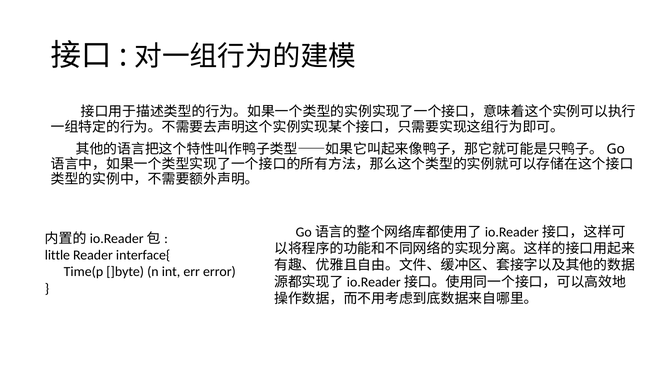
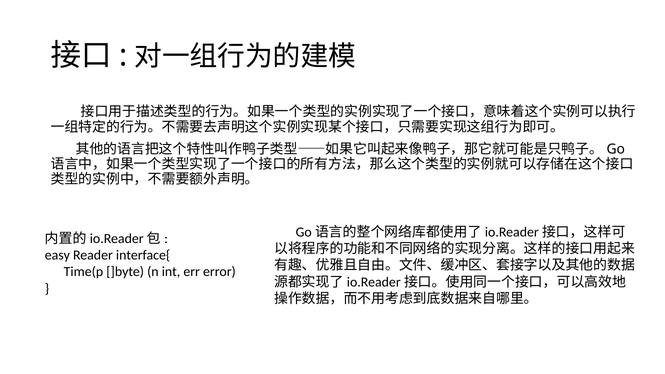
little: little -> easy
